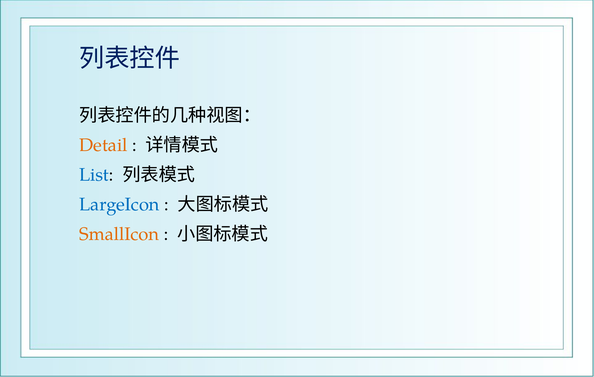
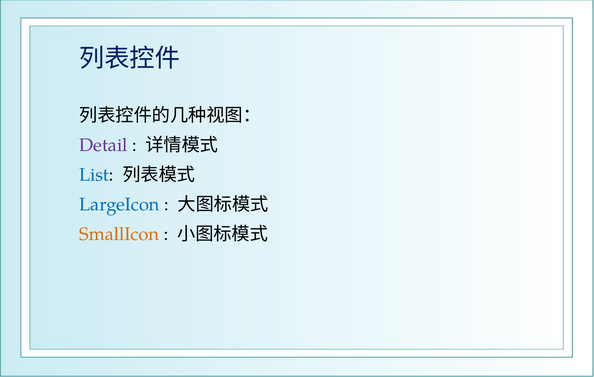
Detail colour: orange -> purple
